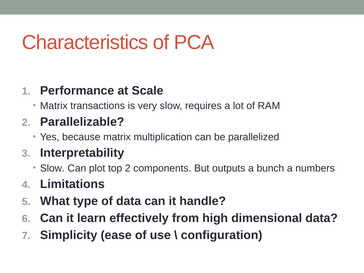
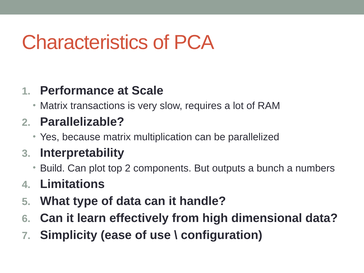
Slow at (52, 168): Slow -> Build
